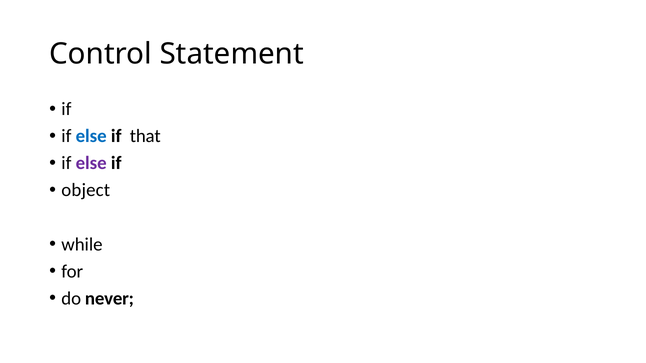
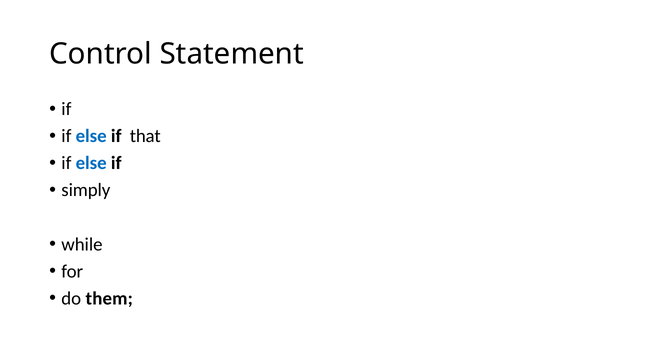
else at (91, 163) colour: purple -> blue
object: object -> simply
never: never -> them
